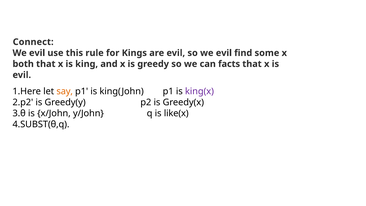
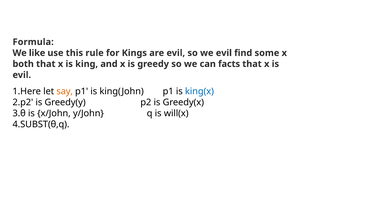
Connect: Connect -> Formula
evil at (37, 53): evil -> like
king(x colour: purple -> blue
like(x: like(x -> will(x
